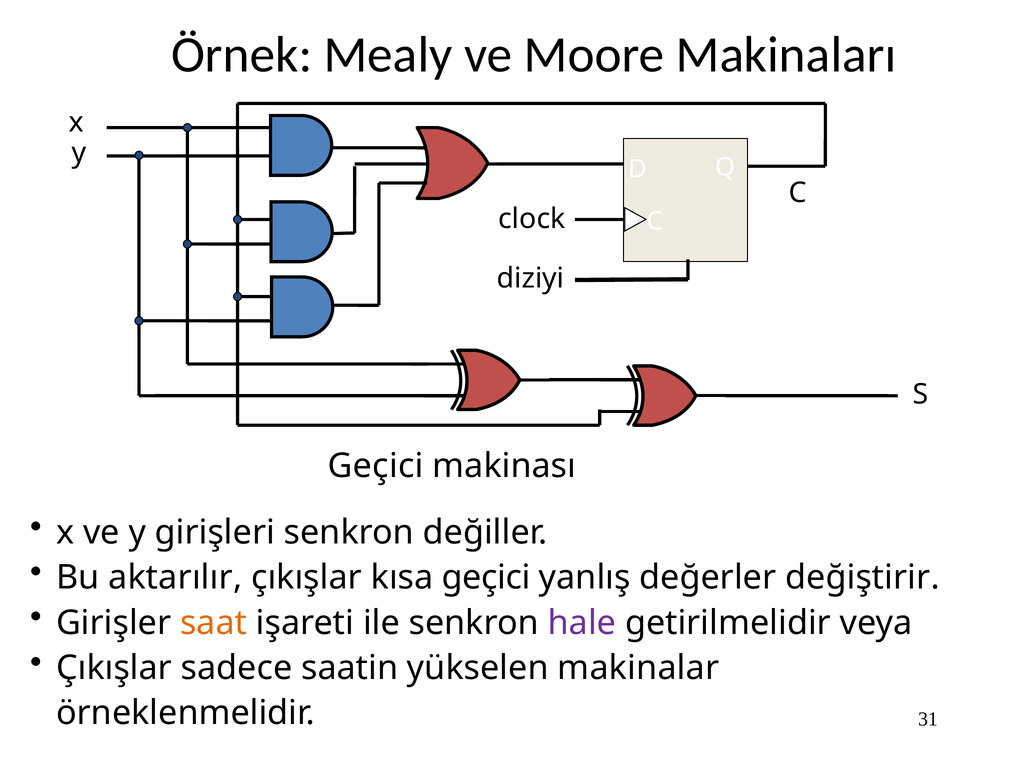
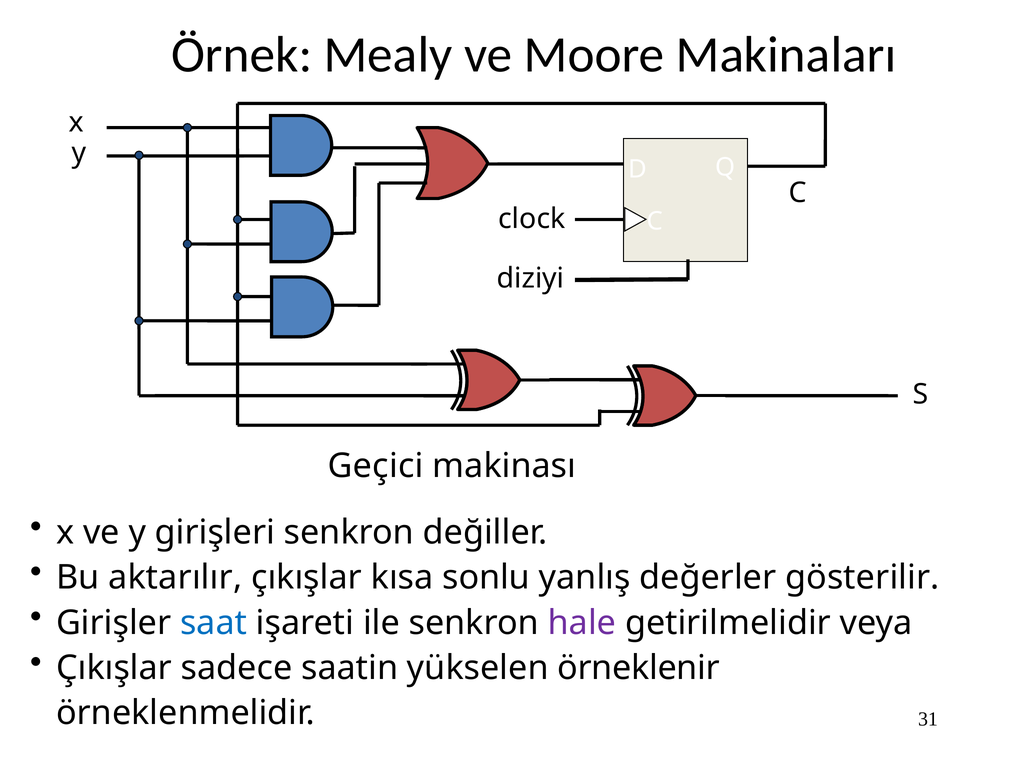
kısa geçici: geçici -> sonlu
değiştirir: değiştirir -> gösterilir
saat colour: orange -> blue
makinalar: makinalar -> örneklenir
